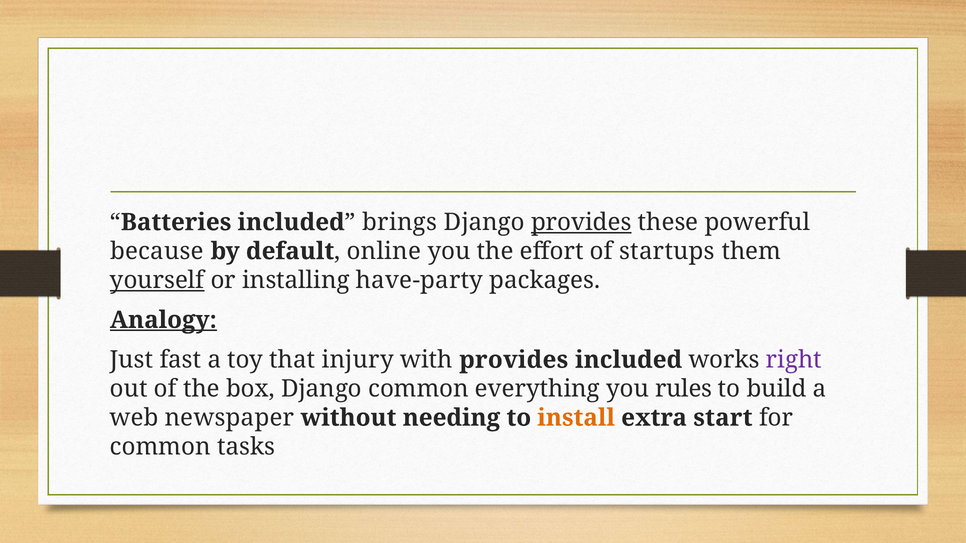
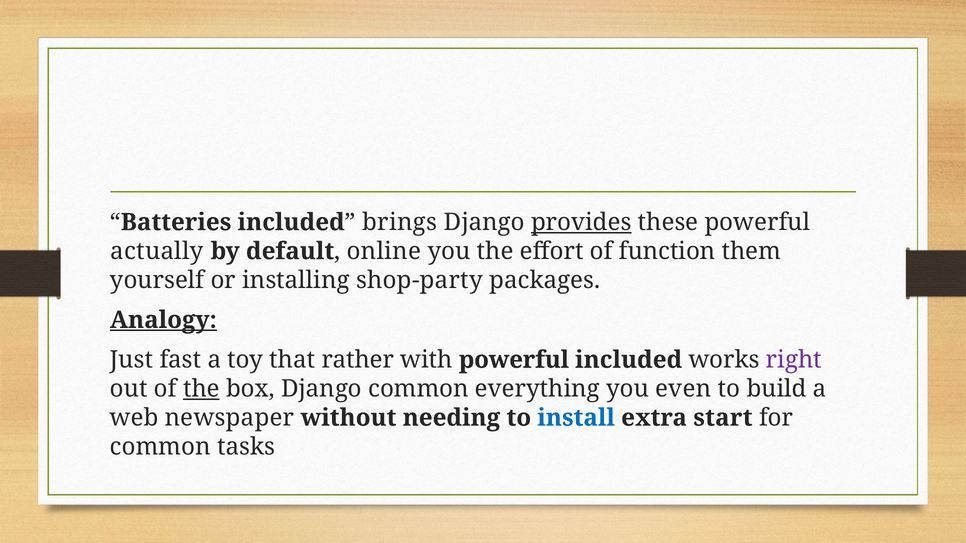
because: because -> actually
startups: startups -> function
yourself underline: present -> none
have-party: have-party -> shop-party
injury: injury -> rather
with provides: provides -> powerful
the at (201, 389) underline: none -> present
rules: rules -> even
install colour: orange -> blue
